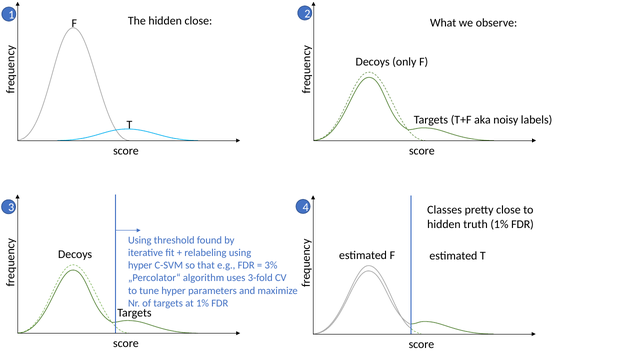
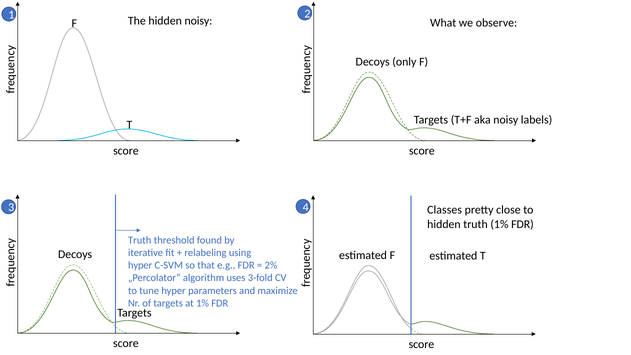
hidden close: close -> noisy
Using at (140, 240): Using -> Truth
3%: 3% -> 2%
